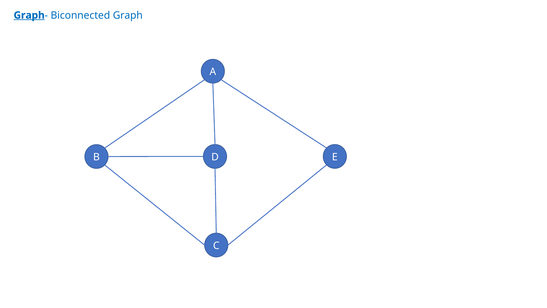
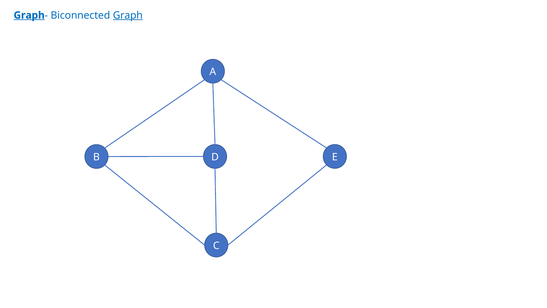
Graph at (128, 15) underline: none -> present
